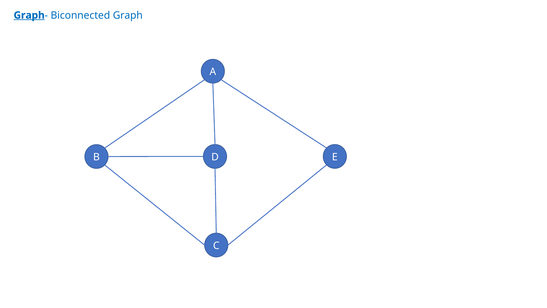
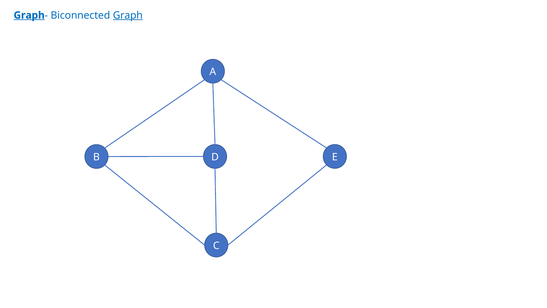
Graph at (128, 15) underline: none -> present
